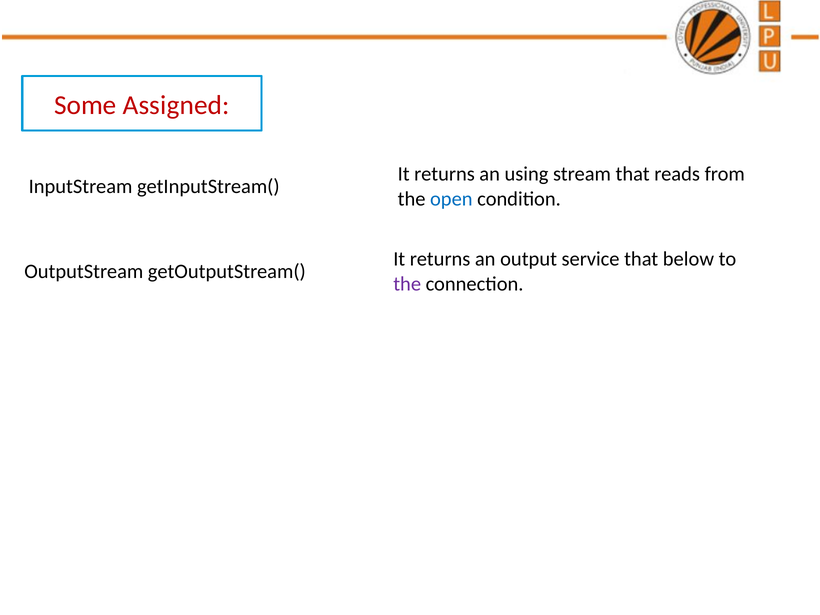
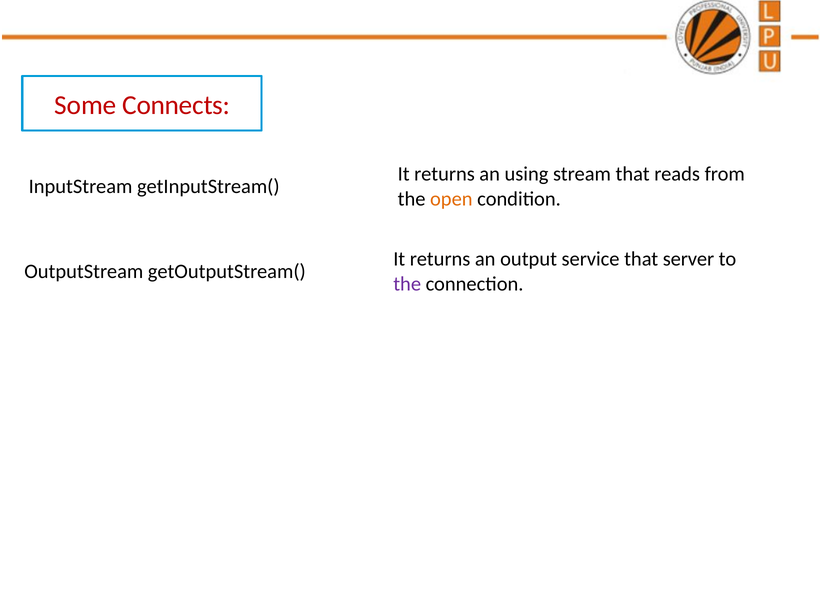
Assigned: Assigned -> Connects
open colour: blue -> orange
below: below -> server
